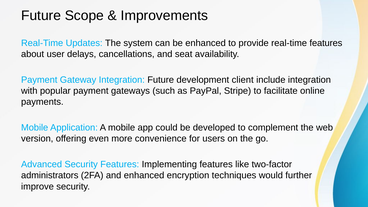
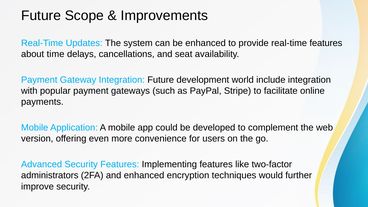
user: user -> time
client: client -> world
